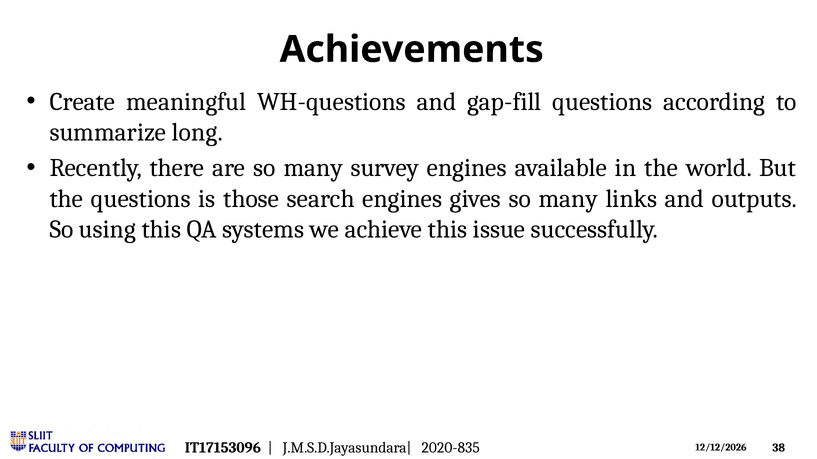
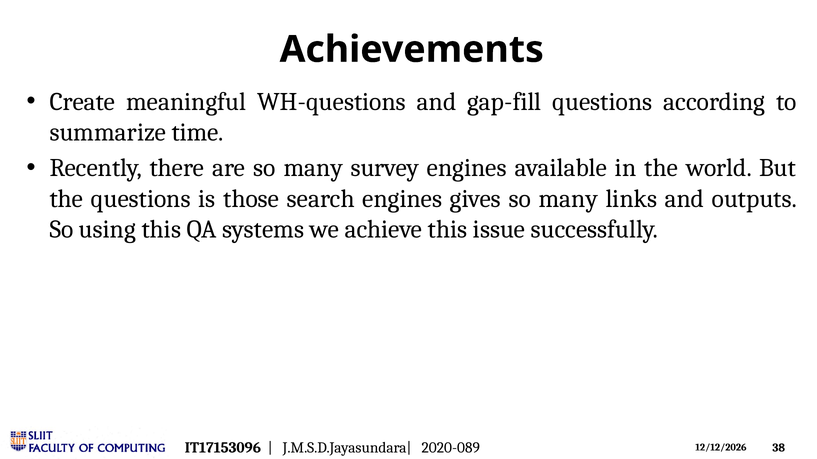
long: long -> time
2020-835: 2020-835 -> 2020-089
